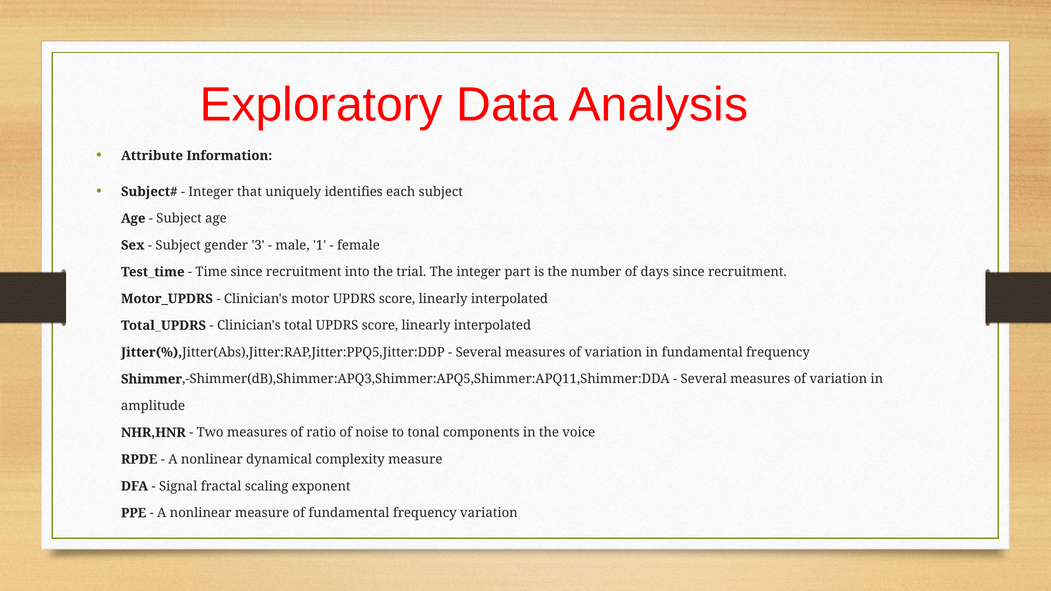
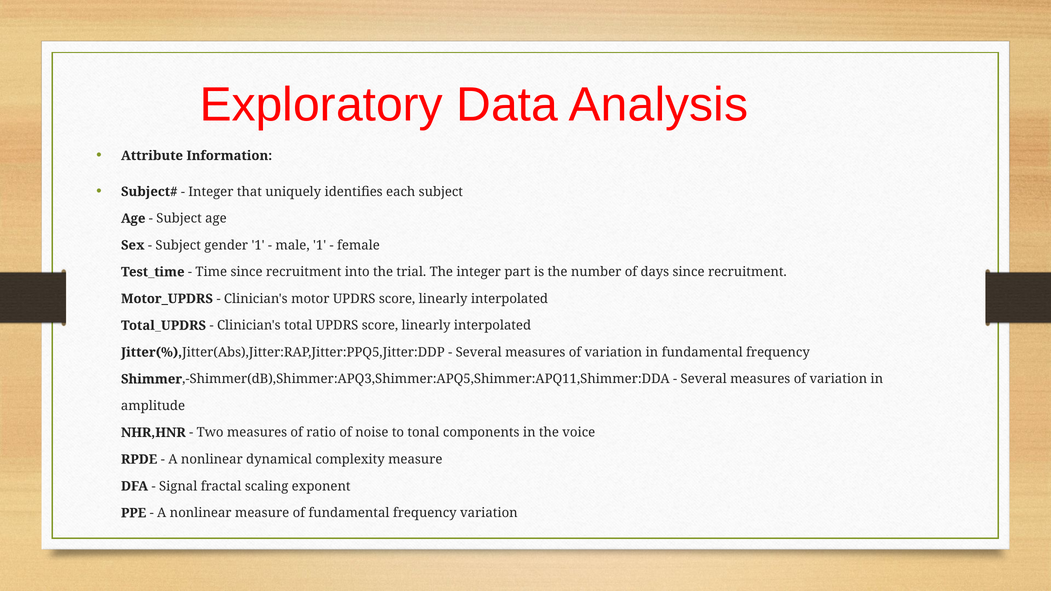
gender 3: 3 -> 1
